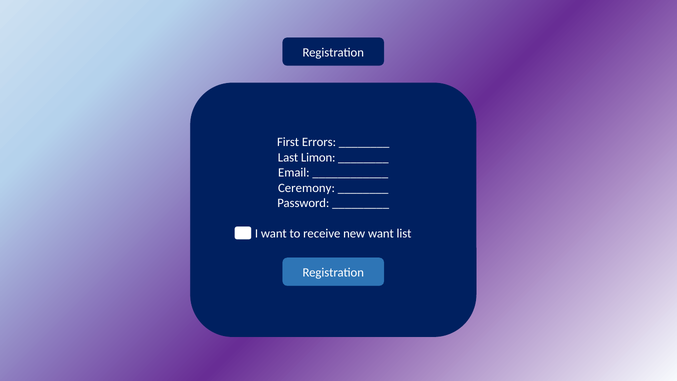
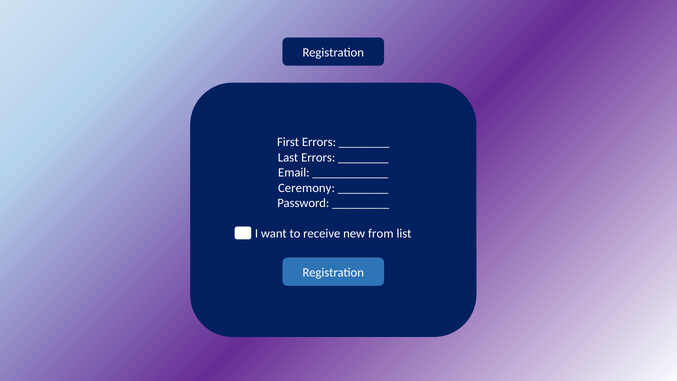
Last Limon: Limon -> Errors
new want: want -> from
